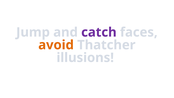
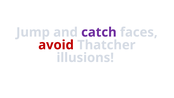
avoid colour: orange -> red
